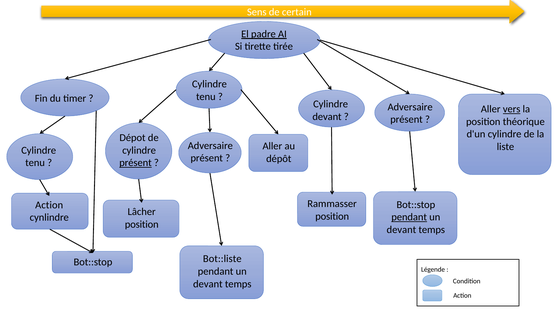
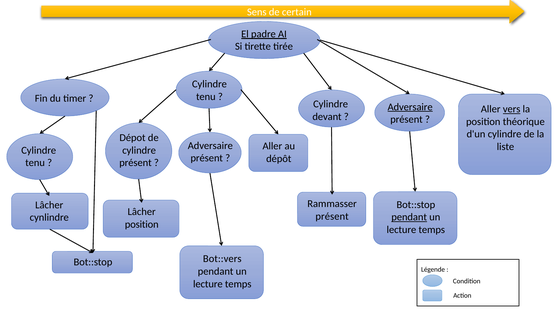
Adversaire at (410, 107) underline: none -> present
présent at (135, 163) underline: present -> none
Action at (49, 205): Action -> Lâcher
position at (332, 216): position -> présent
devant at (401, 230): devant -> lecture
Bot::liste: Bot::liste -> Bot::vers
devant at (208, 284): devant -> lecture
